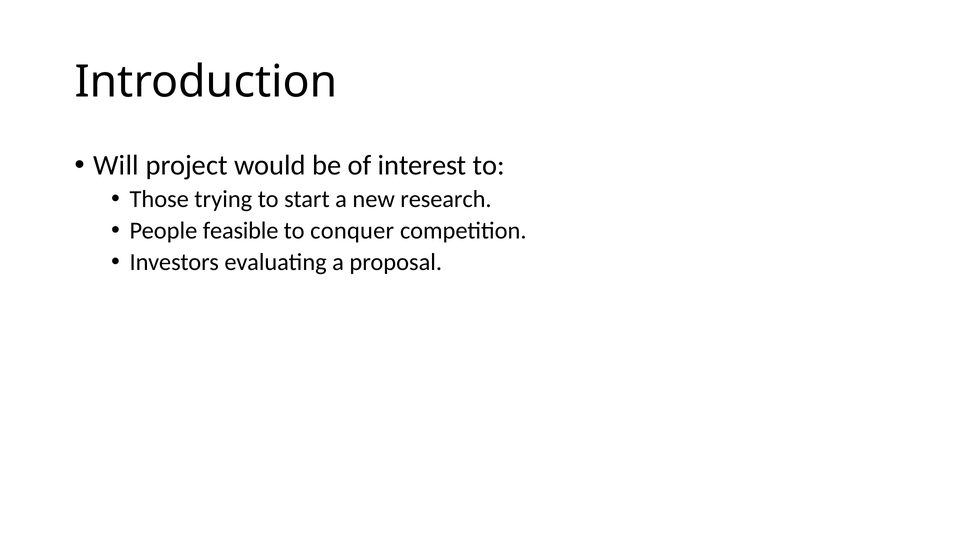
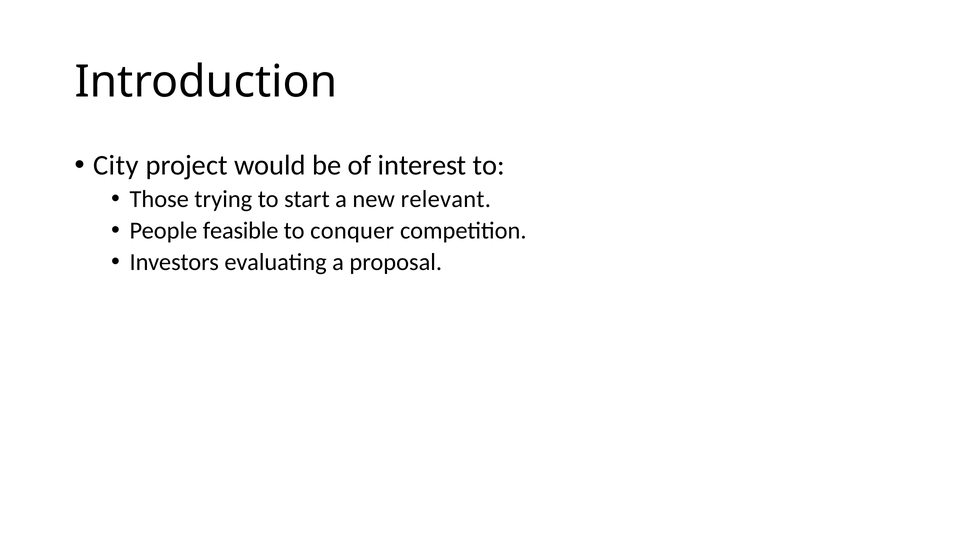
Will: Will -> City
research: research -> relevant
